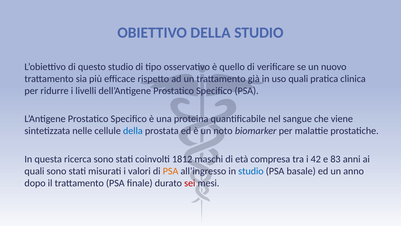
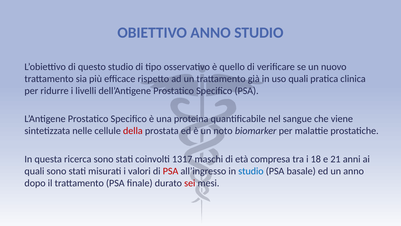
OBIETTIVO DELLA: DELLA -> ANNO
della at (133, 131) colour: blue -> red
1812: 1812 -> 1317
42: 42 -> 18
83: 83 -> 21
PSA at (171, 171) colour: orange -> red
